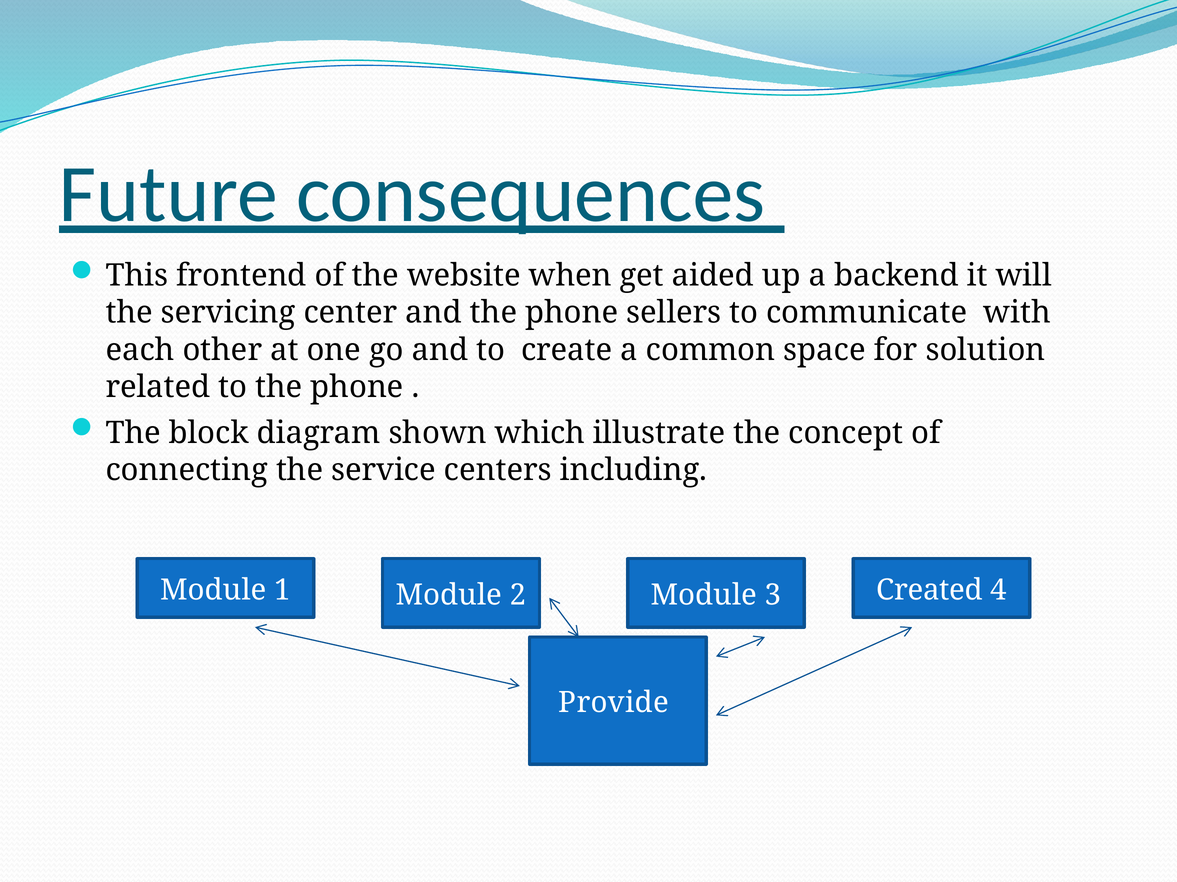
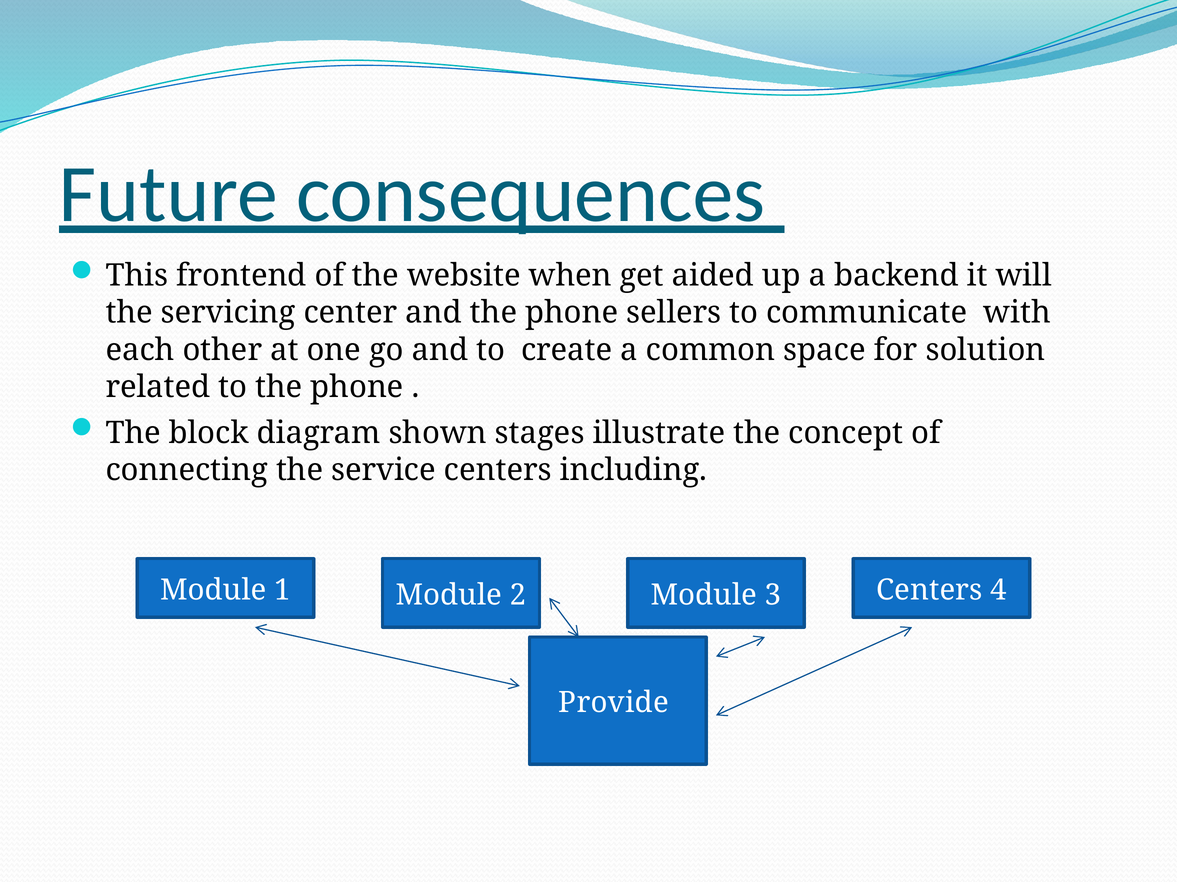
which: which -> stages
3 Created: Created -> Centers
